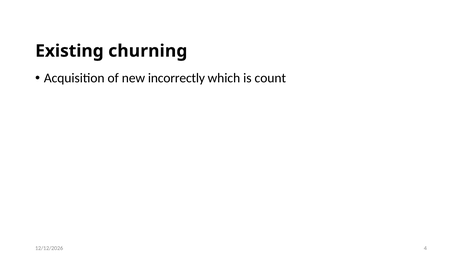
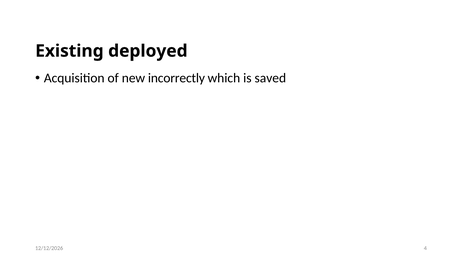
churning: churning -> deployed
count: count -> saved
